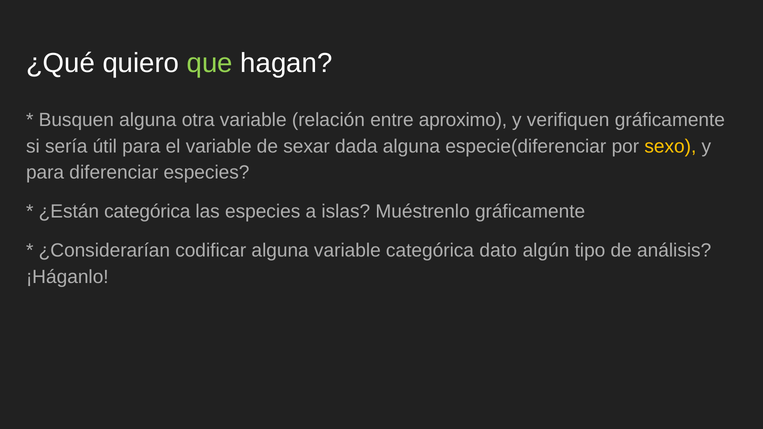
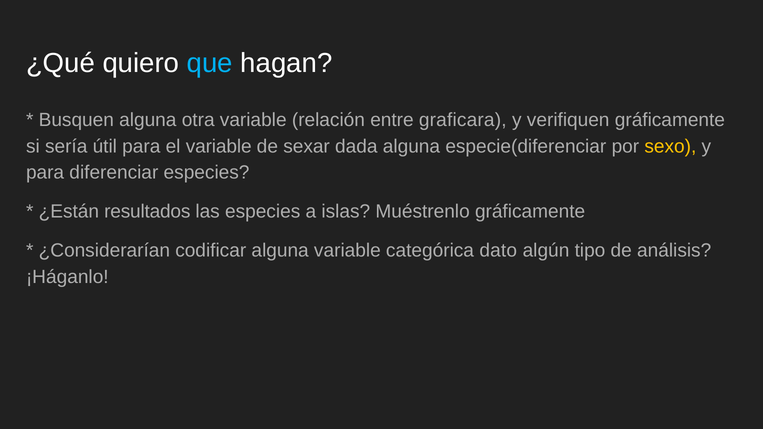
que colour: light green -> light blue
aproximo: aproximo -> graficara
¿Están categórica: categórica -> resultados
